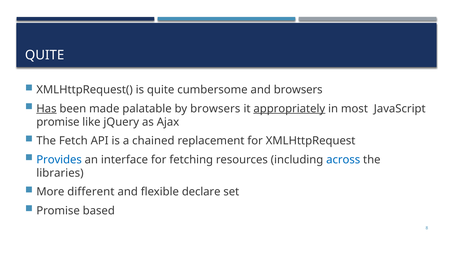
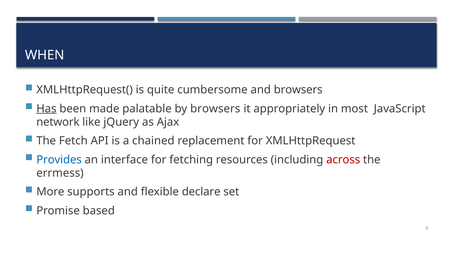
QUITE at (45, 55): QUITE -> WHEN
appropriately underline: present -> none
promise at (58, 122): promise -> network
across colour: blue -> red
libraries: libraries -> errmess
different: different -> supports
